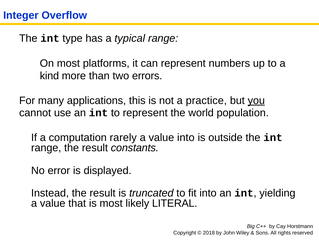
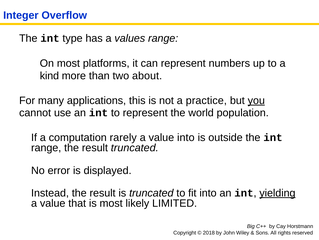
typical: typical -> values
errors: errors -> about
result constants: constants -> truncated
yielding underline: none -> present
LITERAL: LITERAL -> LIMITED
